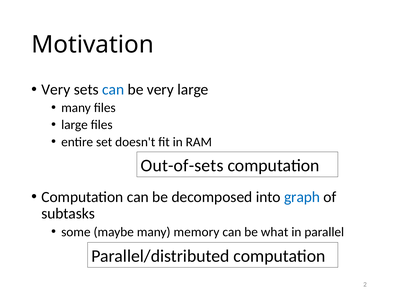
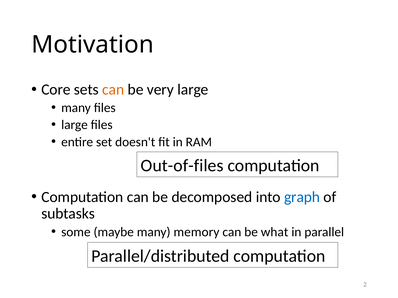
Very at (56, 90): Very -> Core
can at (113, 90) colour: blue -> orange
Out-of-sets: Out-of-sets -> Out-of-files
